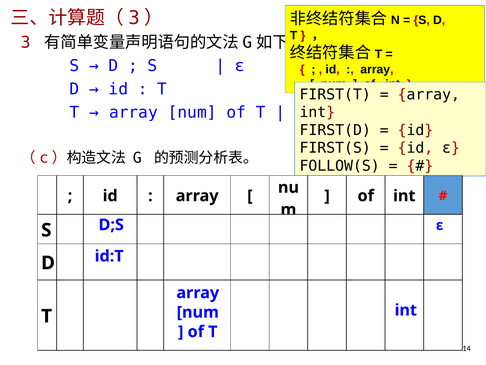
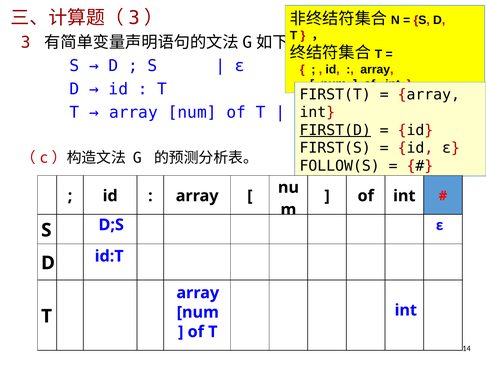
FIRST(D underline: none -> present
